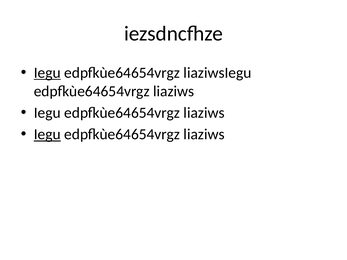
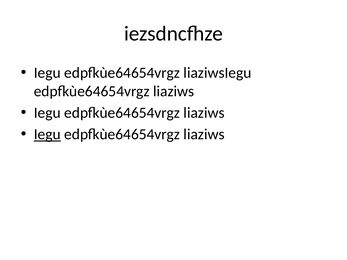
Iegu at (47, 73) underline: present -> none
